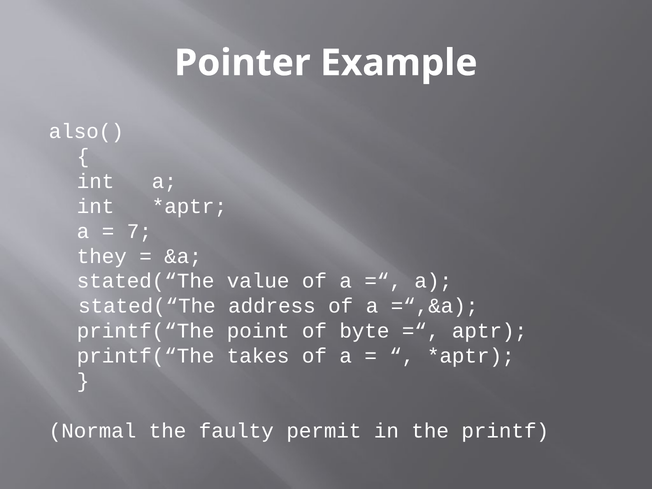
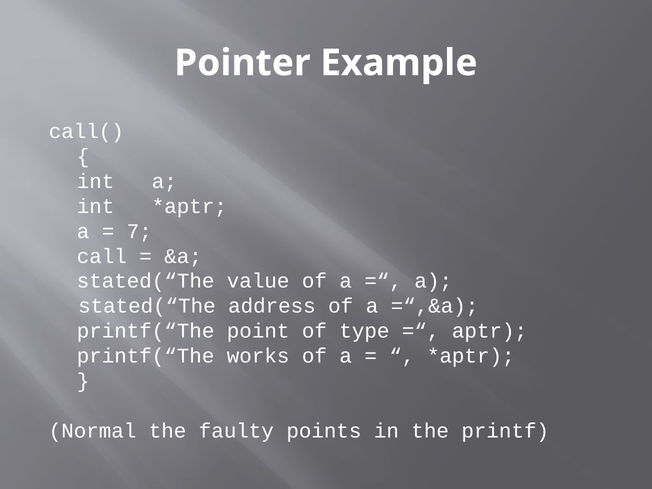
also(: also( -> call(
they: they -> call
byte: byte -> type
takes: takes -> works
permit: permit -> points
